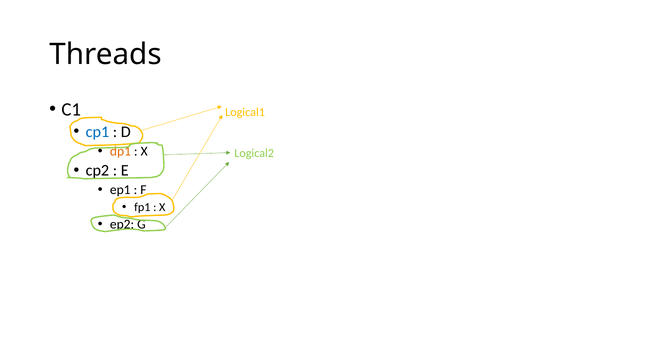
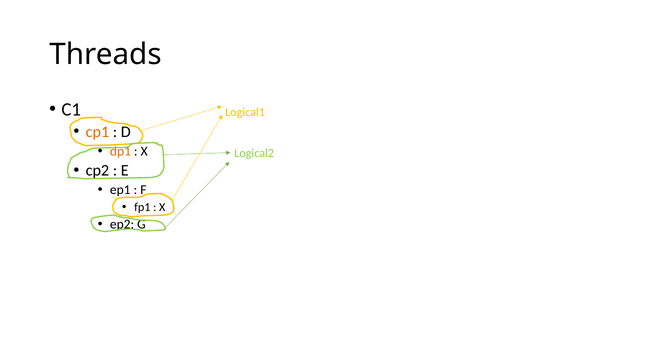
cp1 colour: blue -> orange
